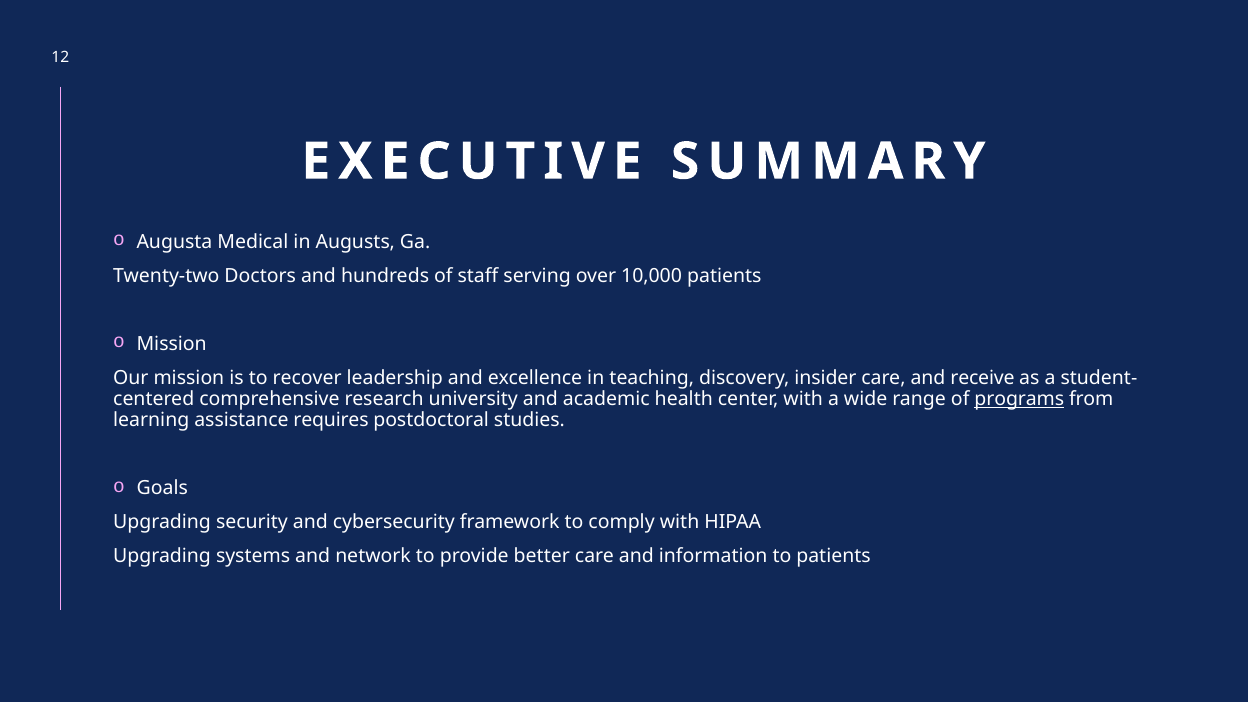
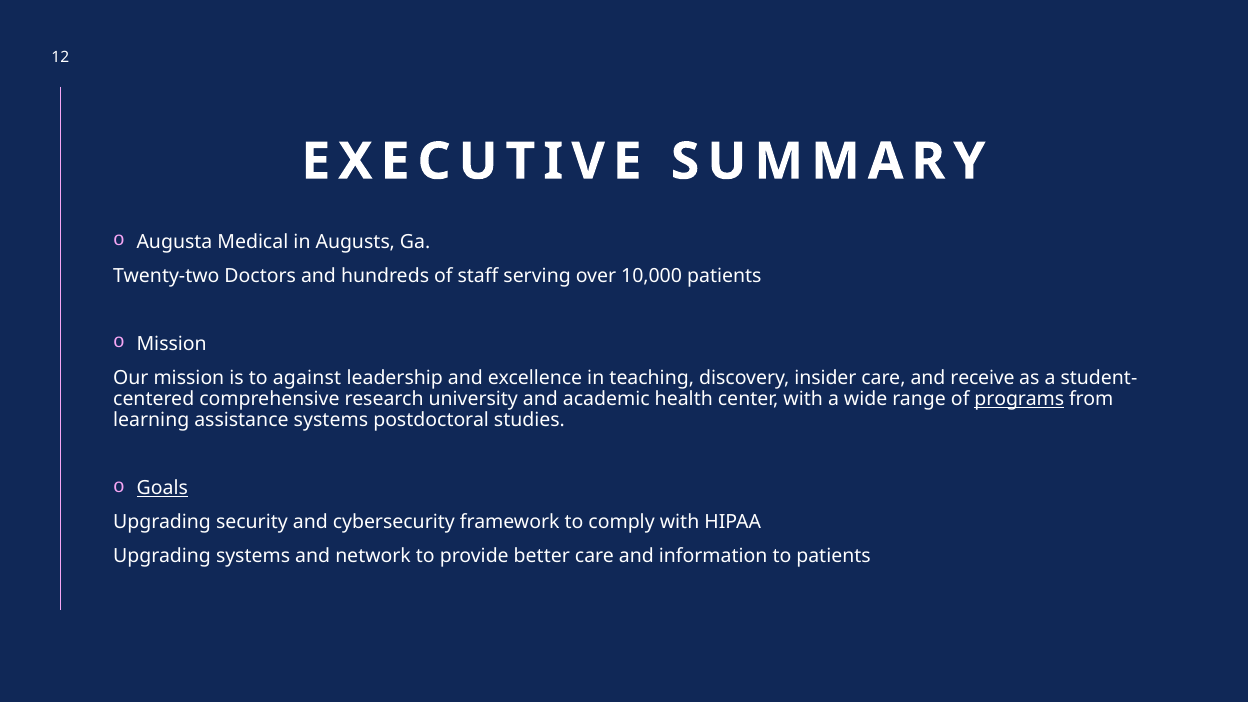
recover: recover -> against
assistance requires: requires -> systems
Goals underline: none -> present
